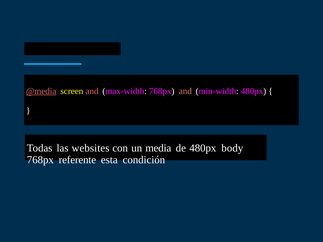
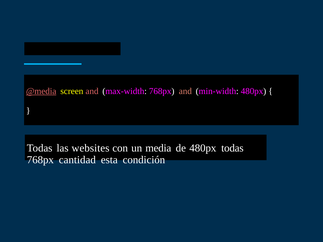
480px body: body -> todas
referente: referente -> cantidad
